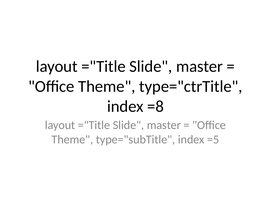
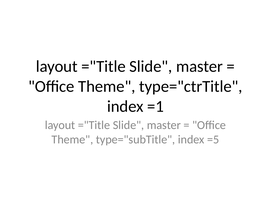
=8: =8 -> =1
